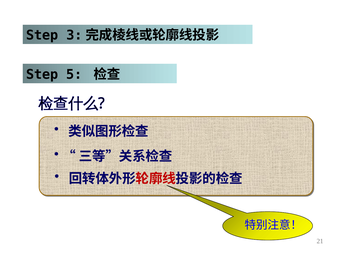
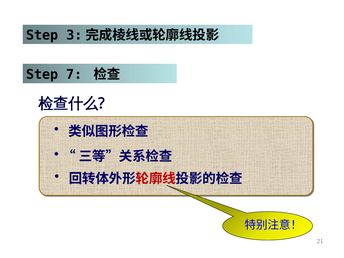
5: 5 -> 7
